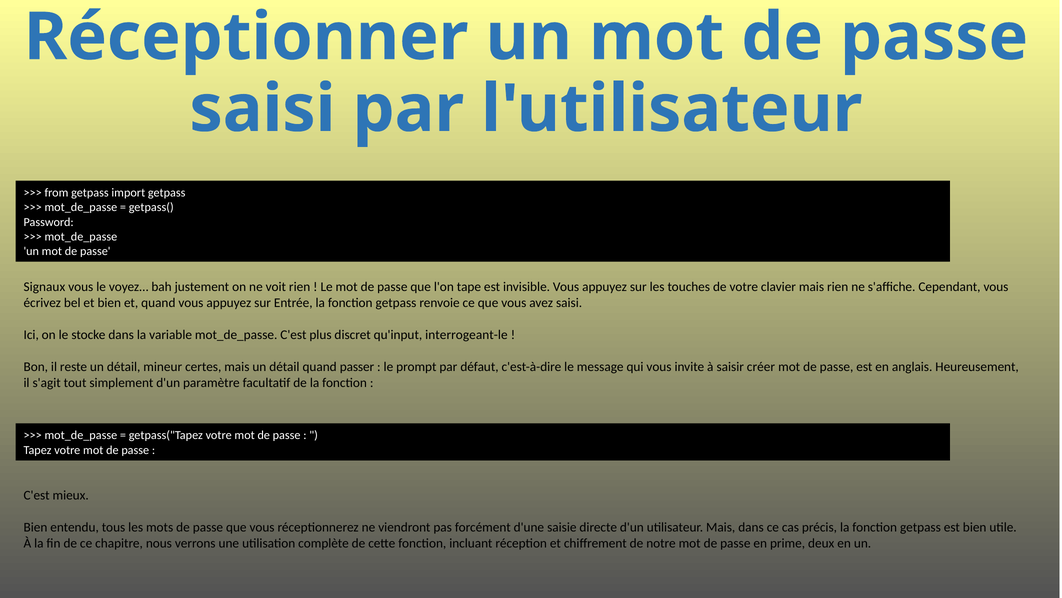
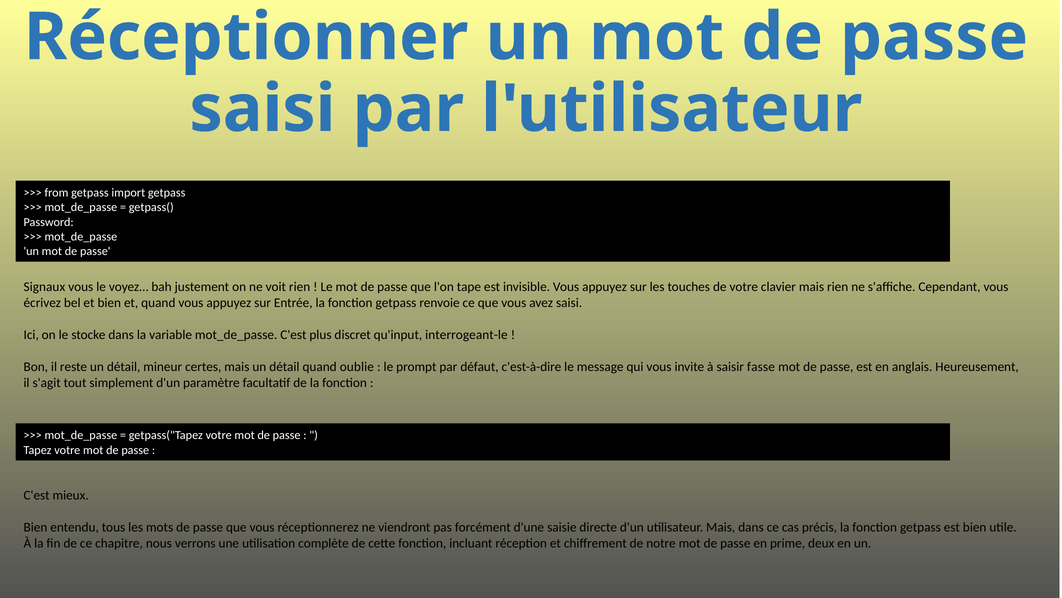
passer: passer -> oublie
créer: créer -> fasse
